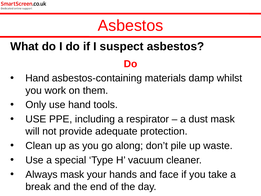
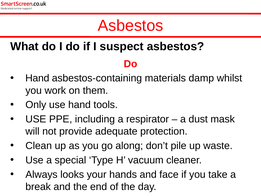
Always mask: mask -> looks
